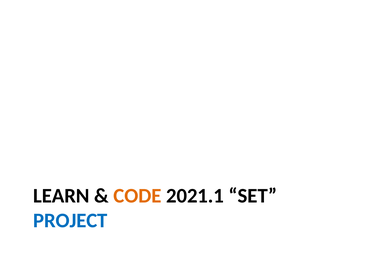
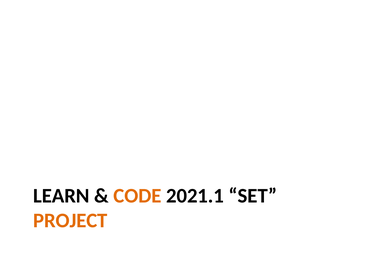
PROJECT colour: blue -> orange
